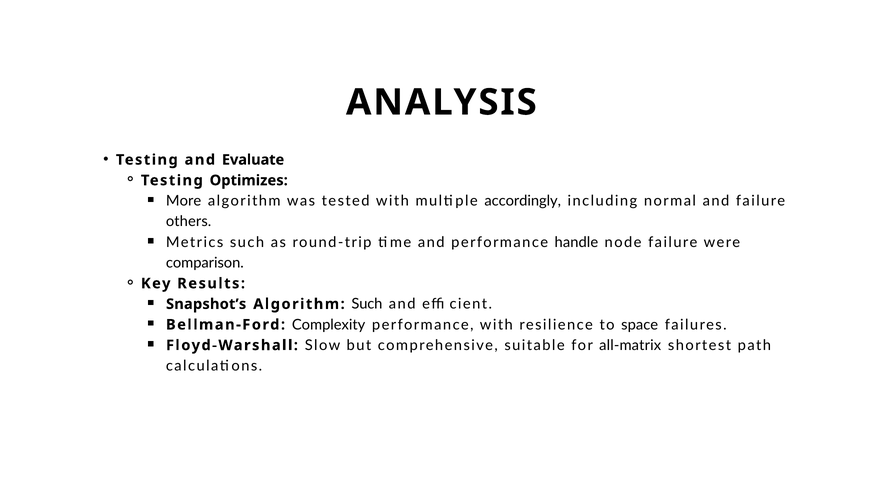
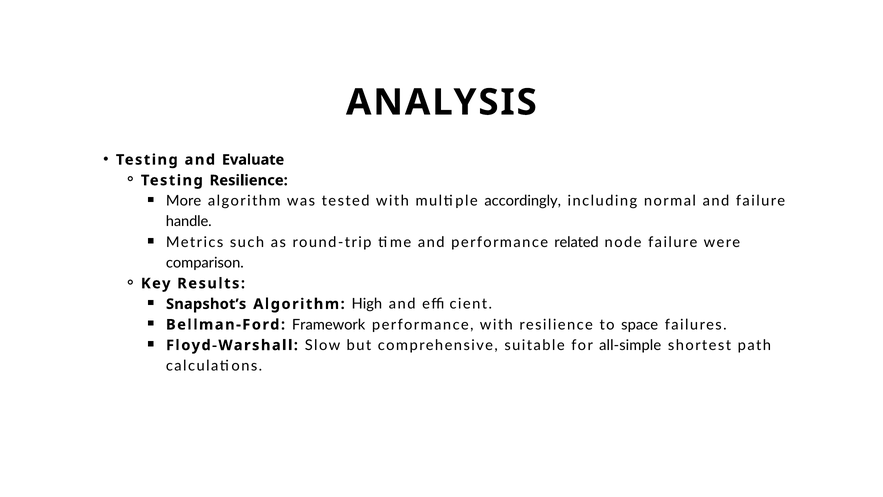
Testing Optimizes: Optimizes -> Resilience
others: others -> handle
handle: handle -> related
Algorithm Such: Such -> High
Complexity: Complexity -> Framework
all-matrix: all-matrix -> all-simple
